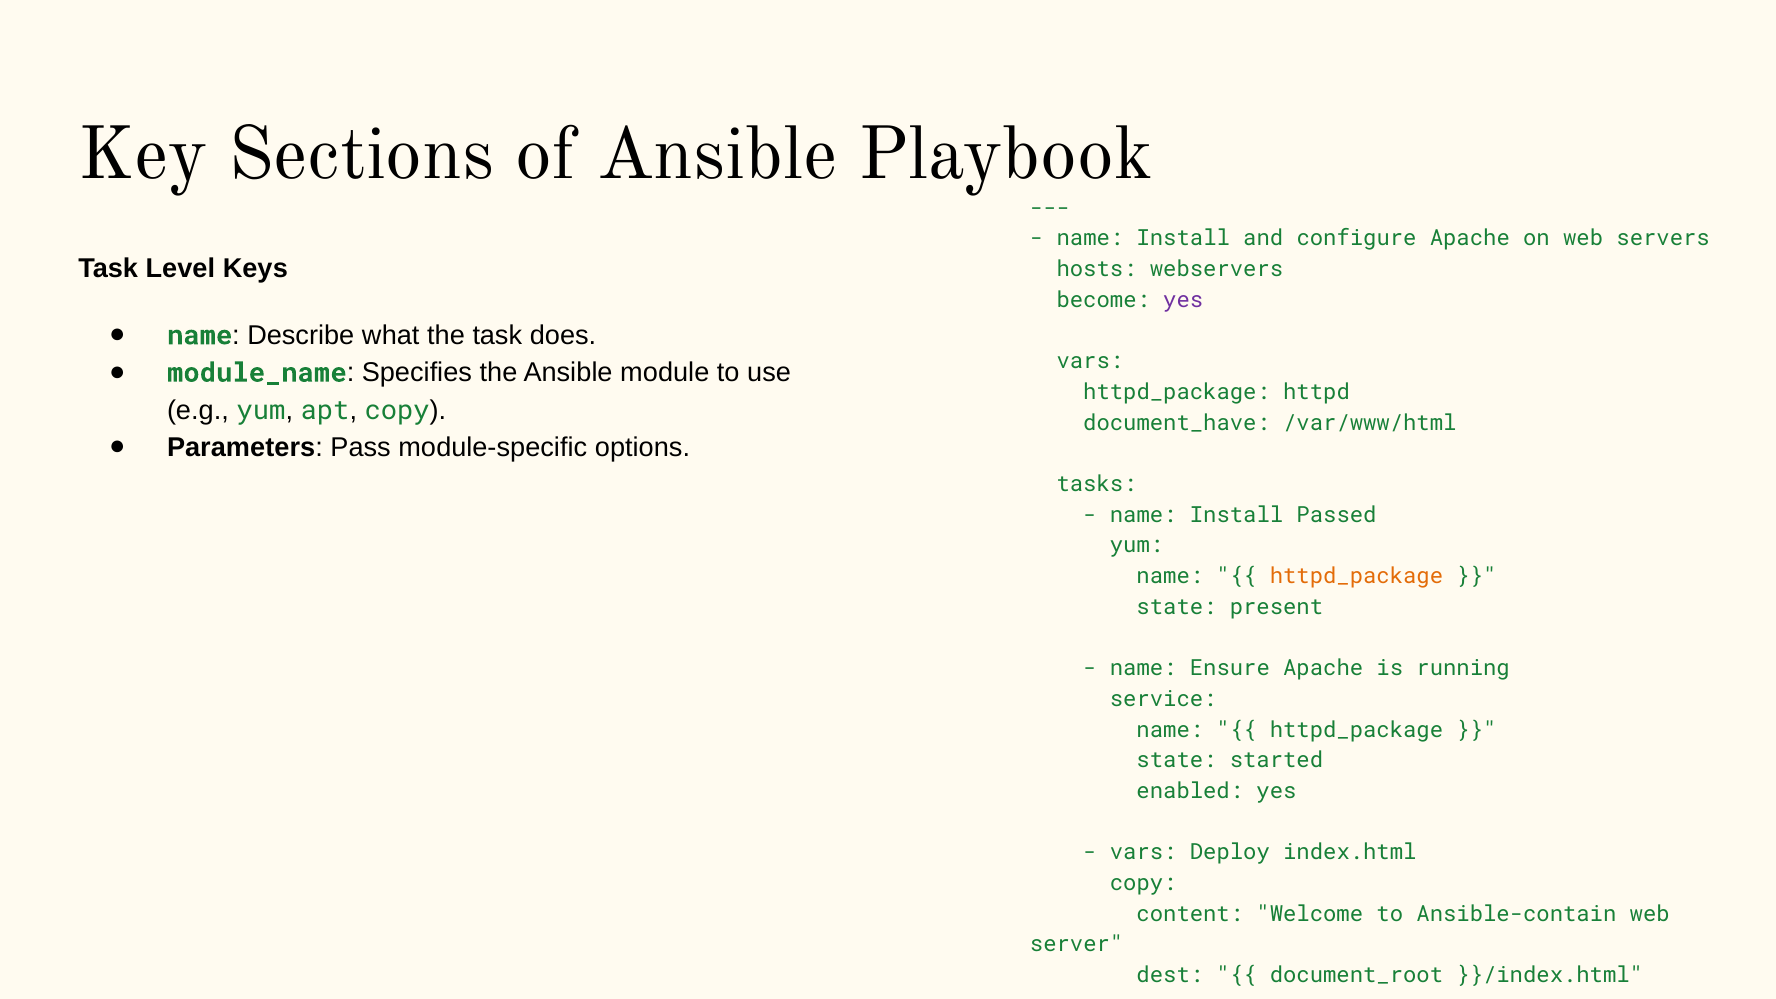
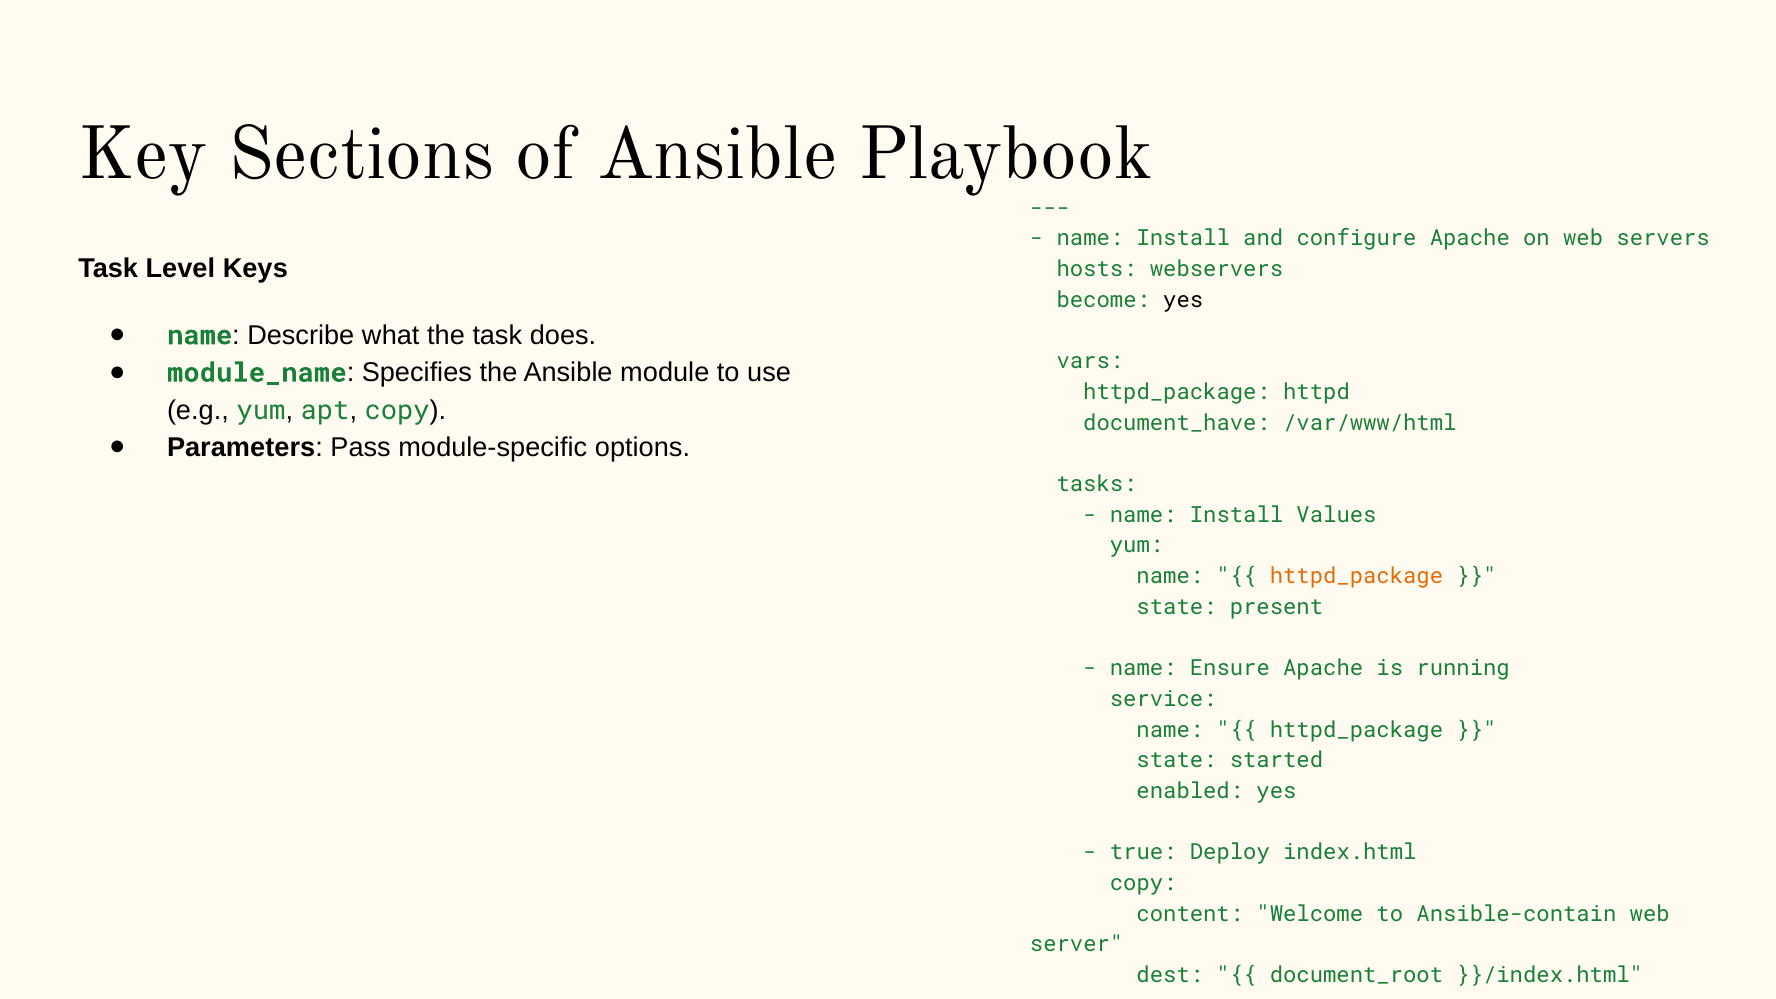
yes at (1183, 300) colour: purple -> black
Passed: Passed -> Values
vars at (1143, 853): vars -> true
